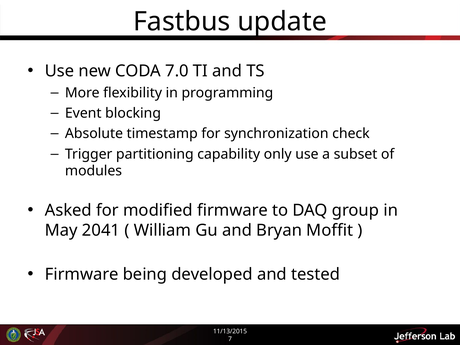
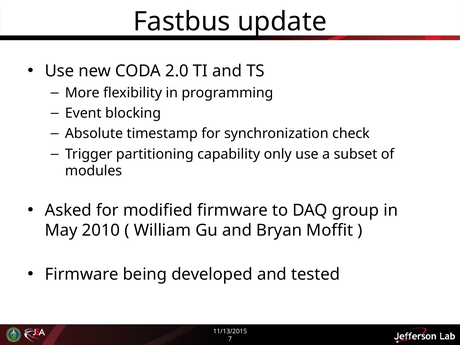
7.0: 7.0 -> 2.0
2041: 2041 -> 2010
